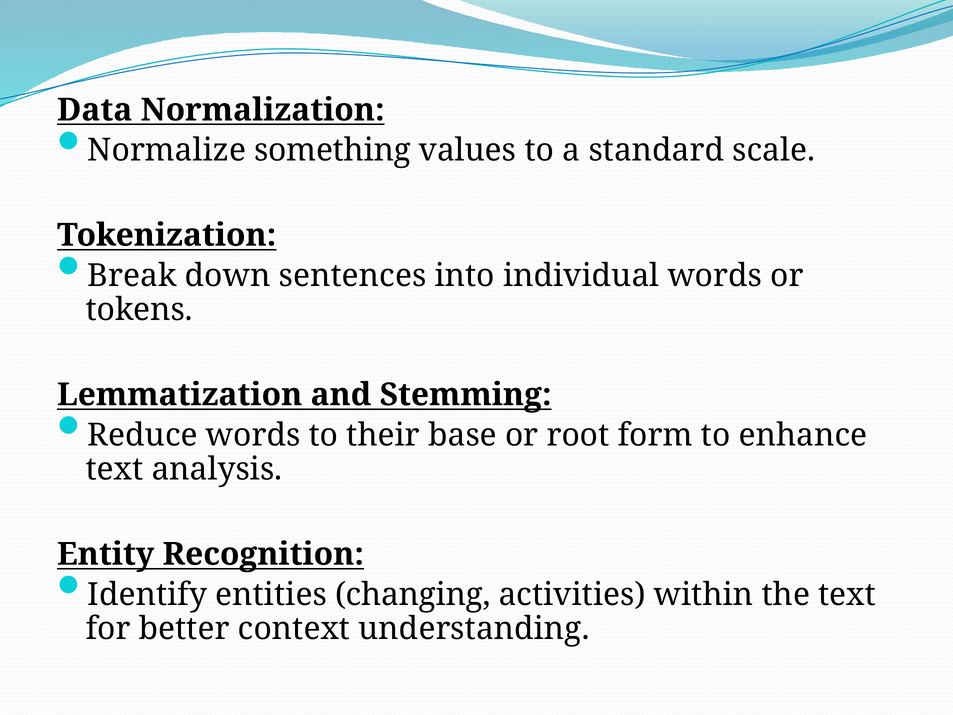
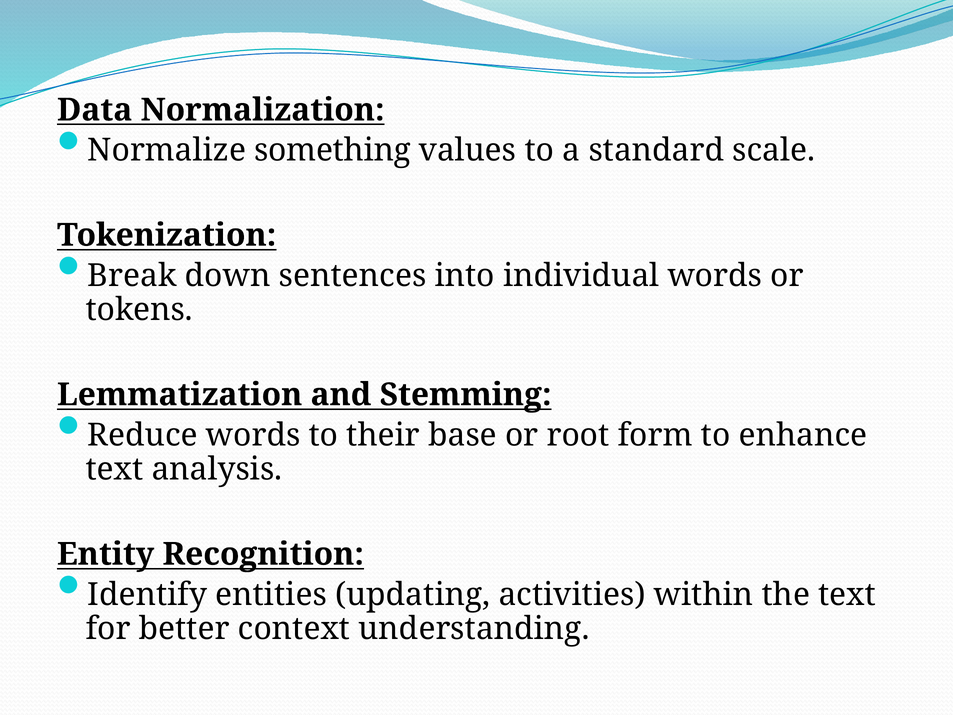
changing: changing -> updating
